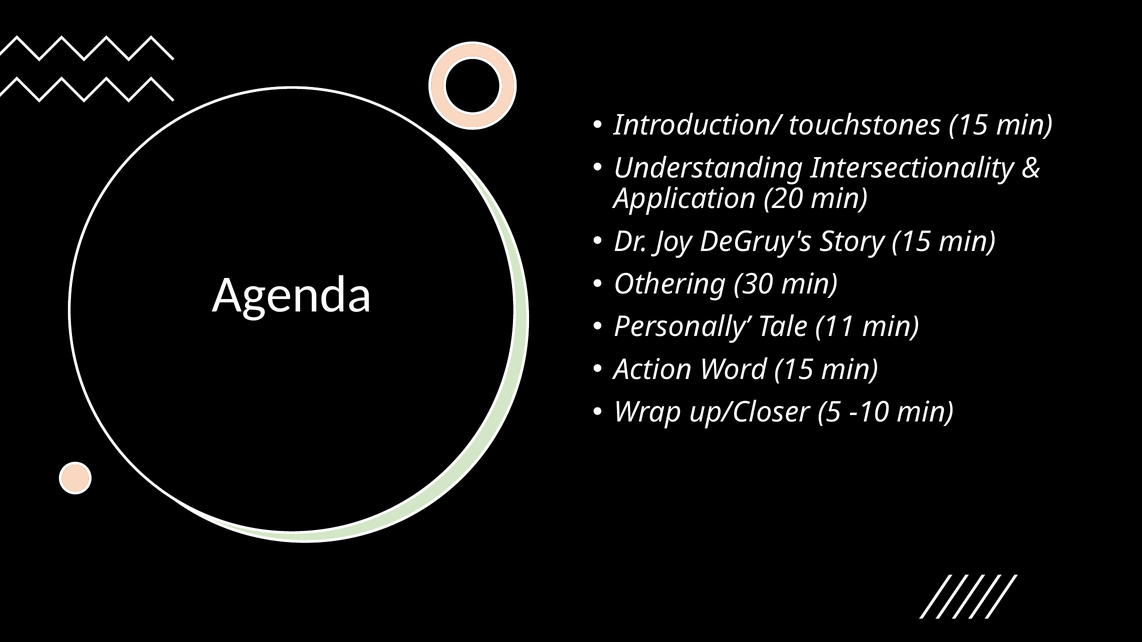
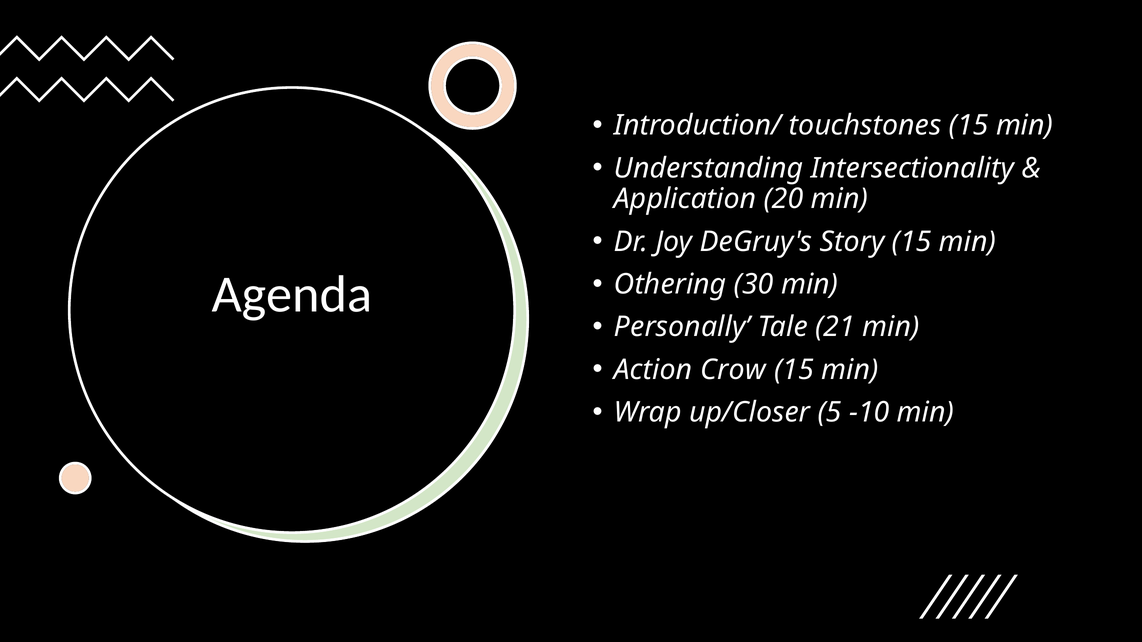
11: 11 -> 21
Word: Word -> Crow
